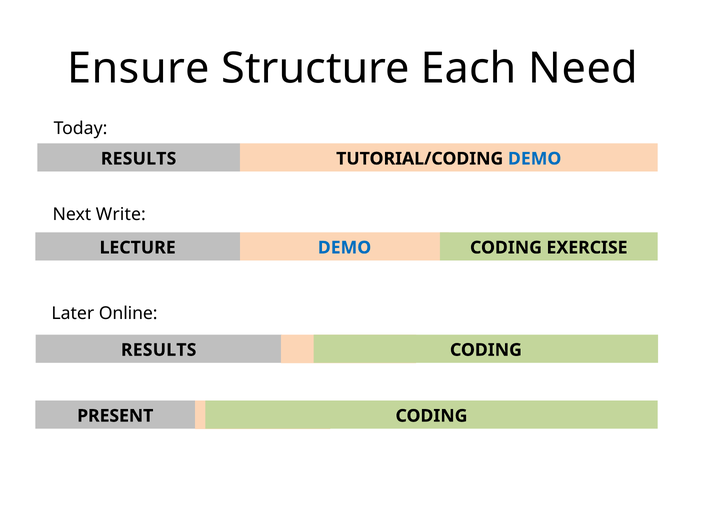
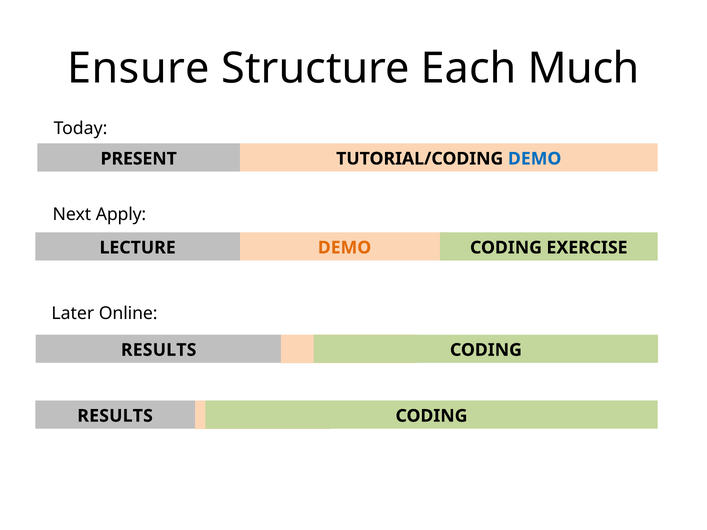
Need: Need -> Much
RESULTS at (139, 159): RESULTS -> PRESENT
Write: Write -> Apply
DEMO at (345, 248) colour: blue -> orange
PRESENT at (115, 416): PRESENT -> RESULTS
